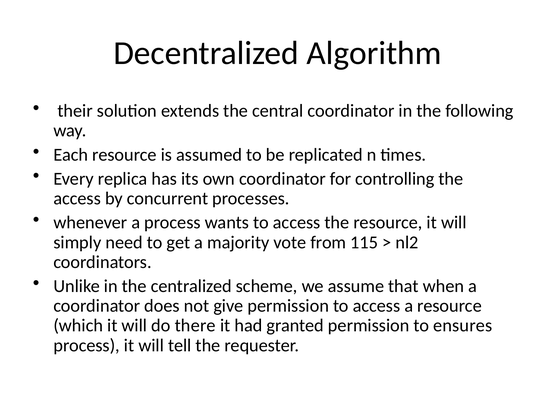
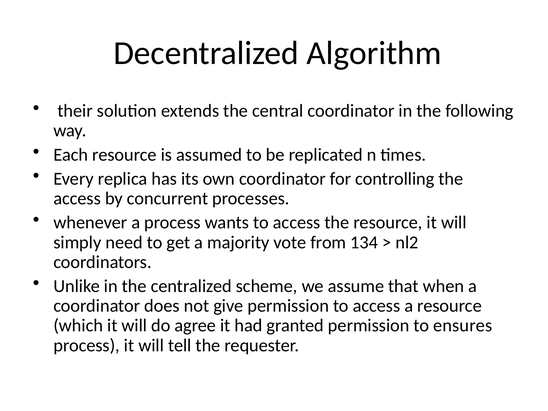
115: 115 -> 134
there: there -> agree
